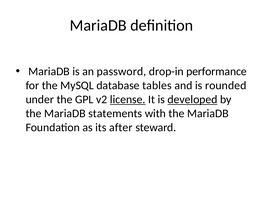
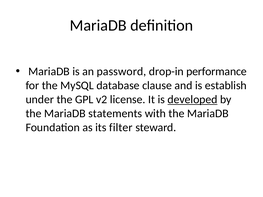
tables: tables -> clause
rounded: rounded -> establish
license underline: present -> none
after: after -> filter
